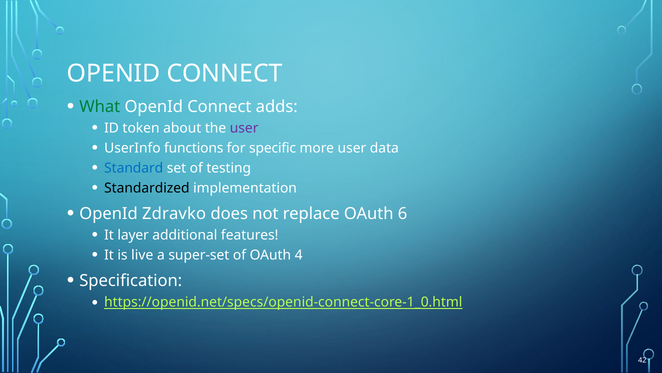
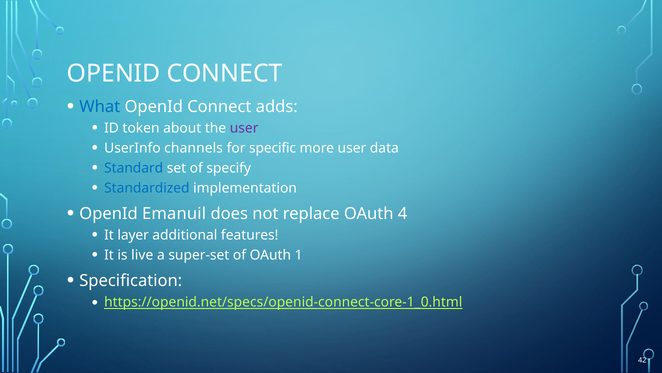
What colour: green -> blue
functions: functions -> channels
testing: testing -> specify
Standardized colour: black -> blue
Zdravko: Zdravko -> Emanuil
6: 6 -> 4
4: 4 -> 1
